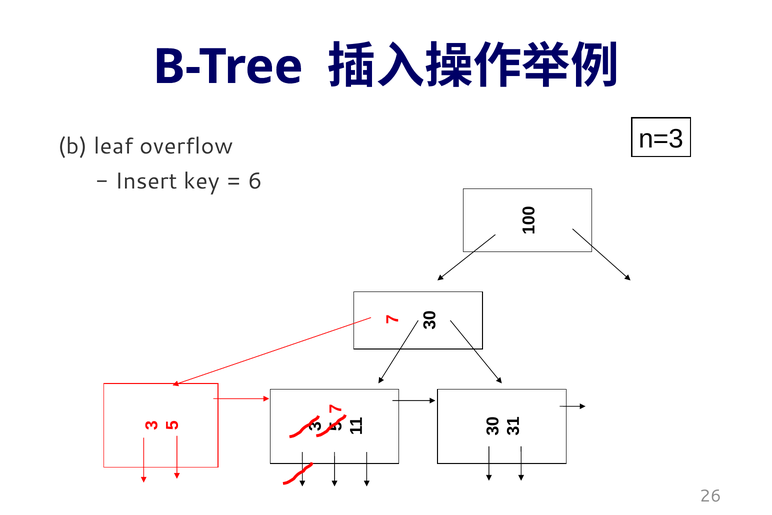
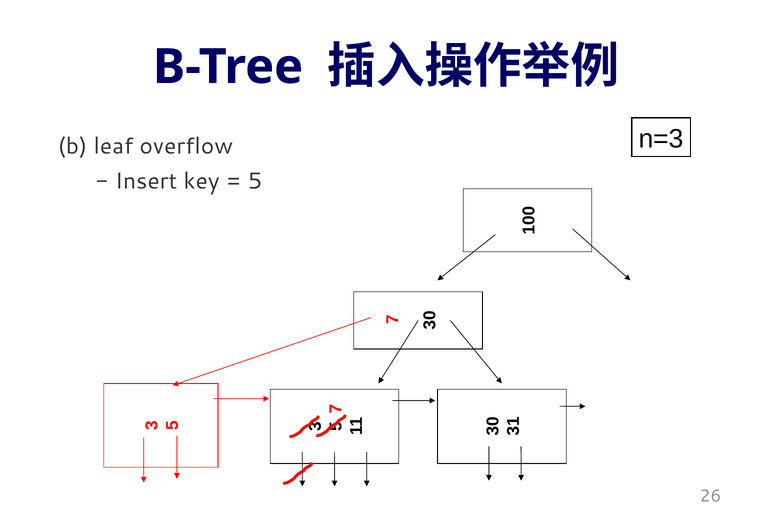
6: 6 -> 5
